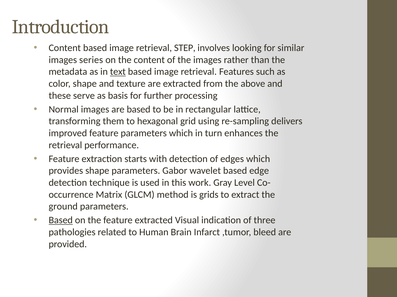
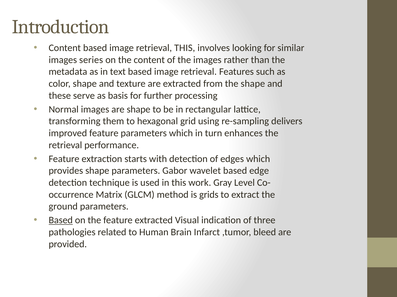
retrieval STEP: STEP -> THIS
text underline: present -> none
the above: above -> shape
are based: based -> shape
